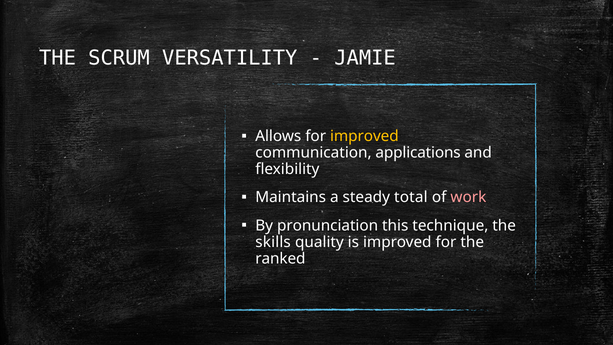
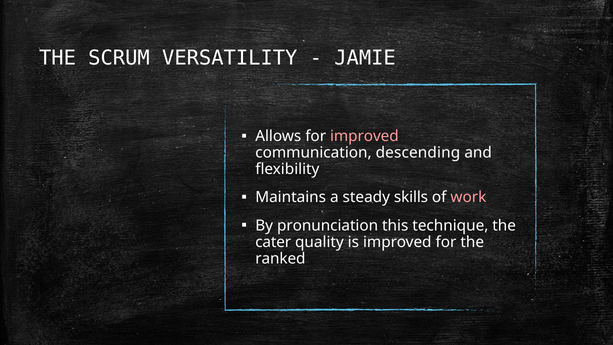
improved at (364, 136) colour: yellow -> pink
applications: applications -> descending
total: total -> skills
skills: skills -> cater
